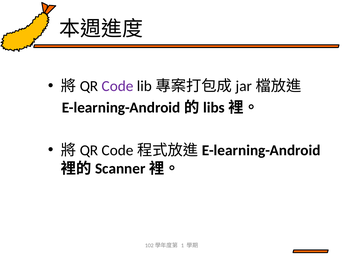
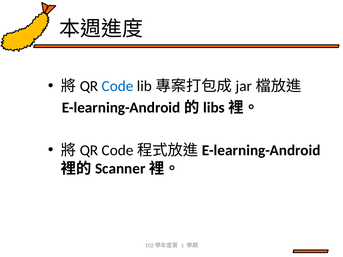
Code colour: purple -> blue
